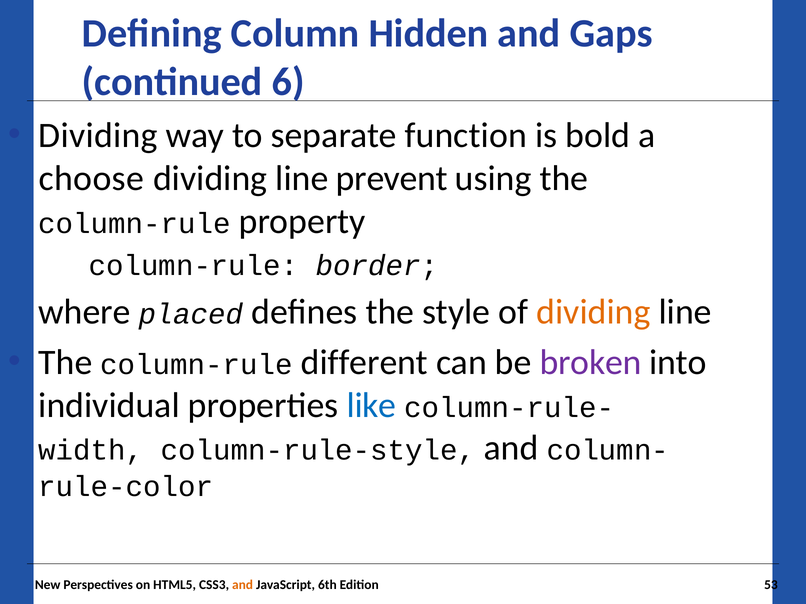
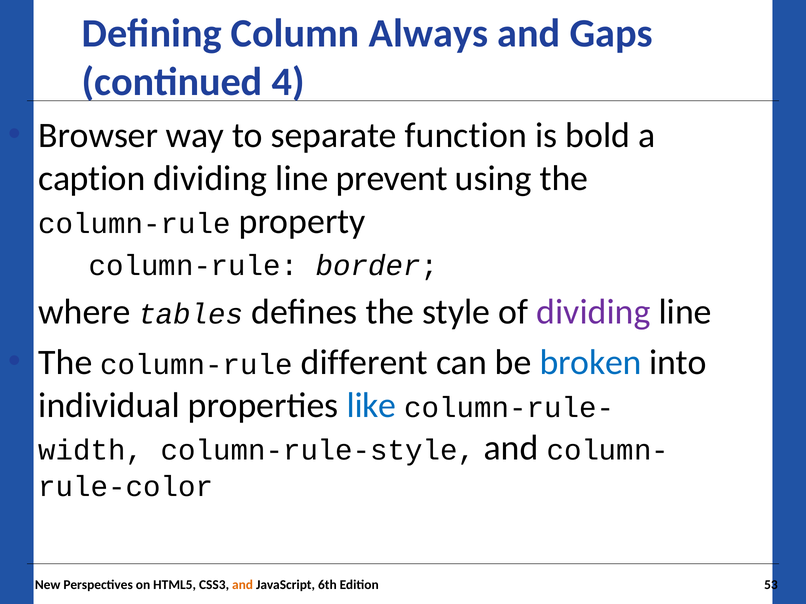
Hidden: Hidden -> Always
6: 6 -> 4
Dividing at (98, 136): Dividing -> Browser
choose: choose -> caption
placed: placed -> tables
dividing at (593, 312) colour: orange -> purple
broken colour: purple -> blue
